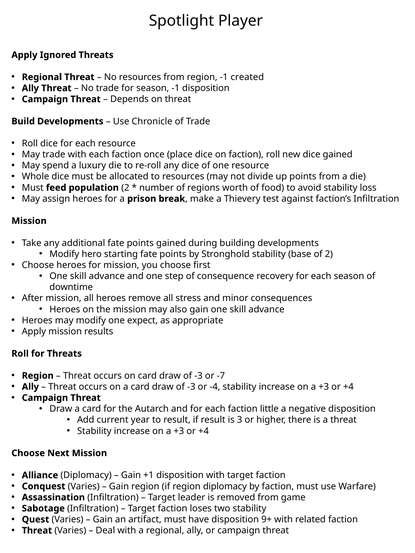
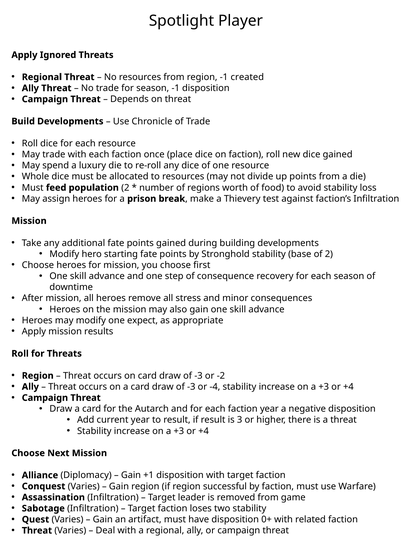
-7: -7 -> -2
faction little: little -> year
region diplomacy: diplomacy -> successful
9+: 9+ -> 0+
